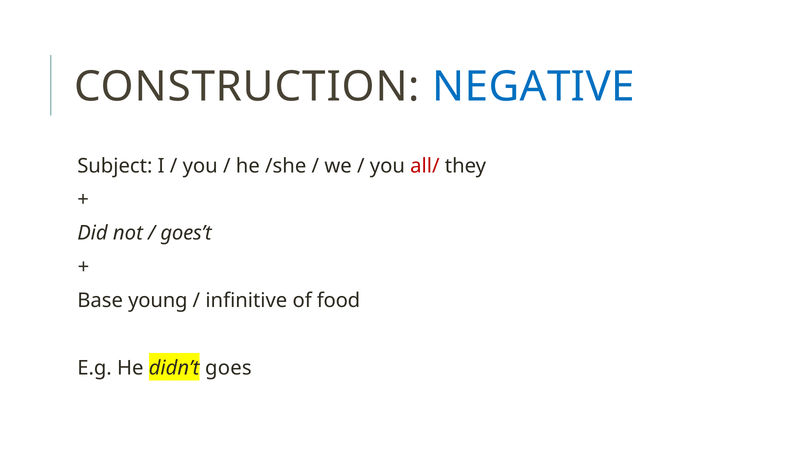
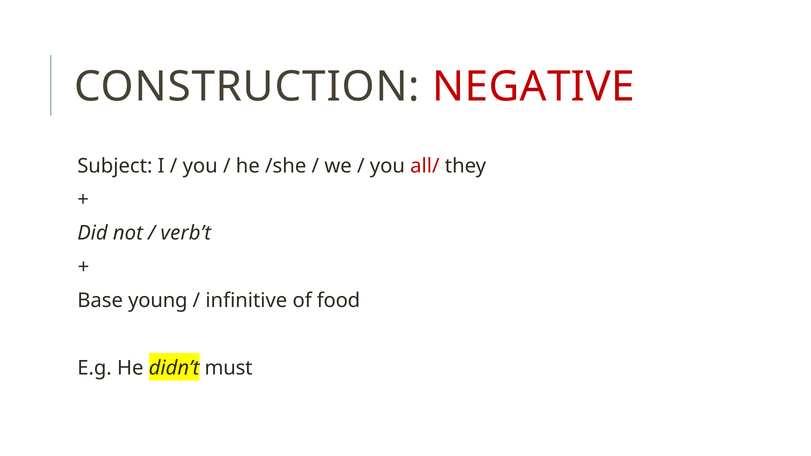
NEGATIVE colour: blue -> red
goes’t: goes’t -> verb’t
goes: goes -> must
